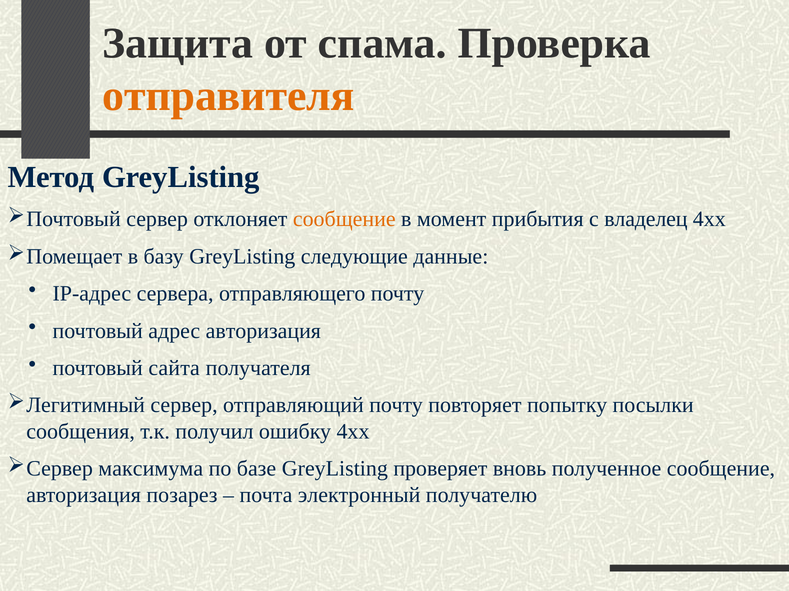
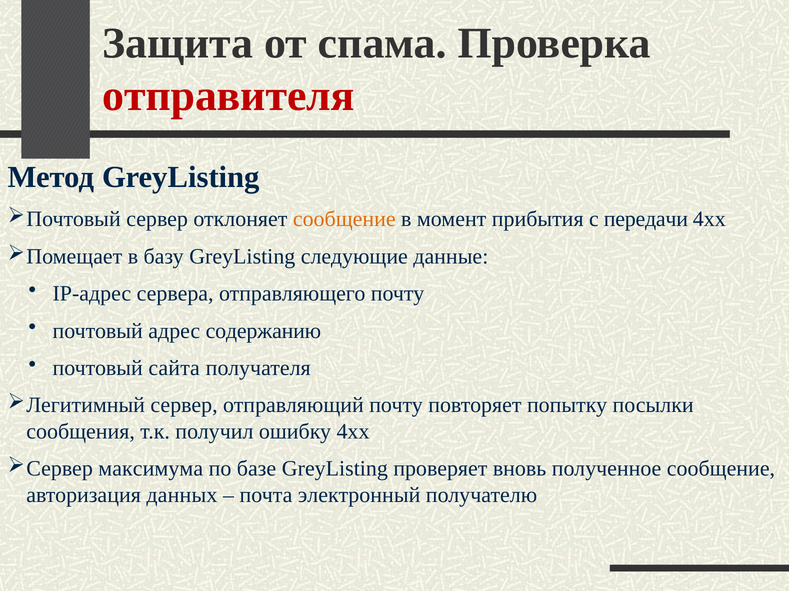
отправителя colour: orange -> red
владелец: владелец -> передачи
адрес авторизация: авторизация -> содержанию
позарез: позарез -> данных
